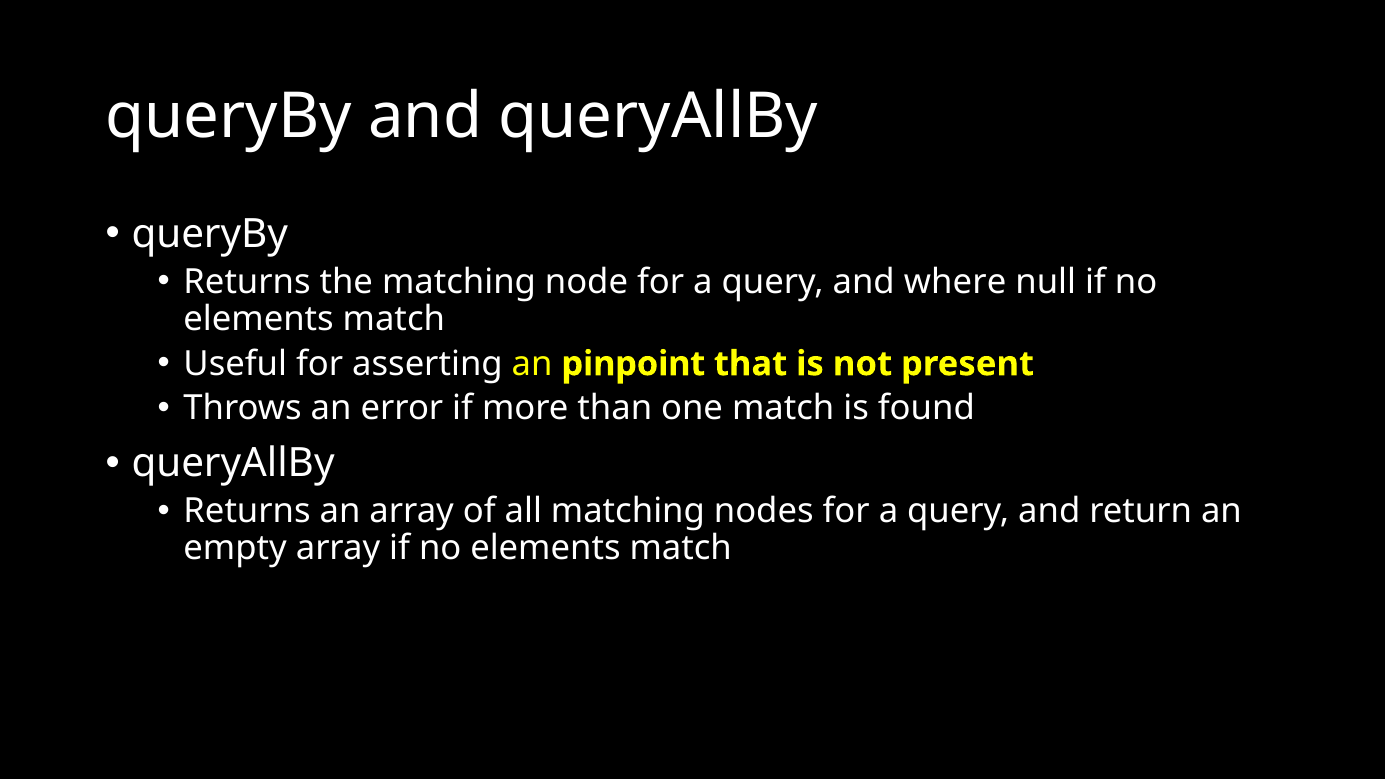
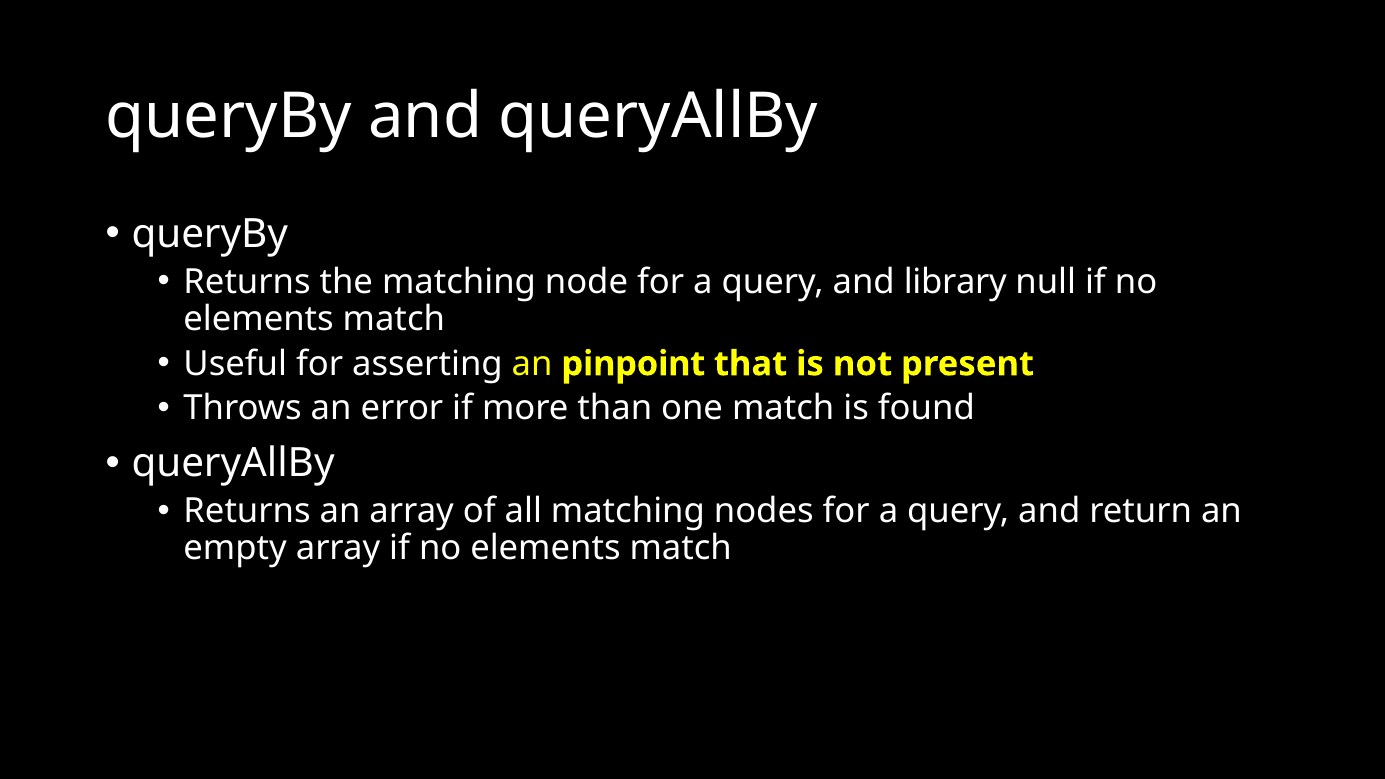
where: where -> library
